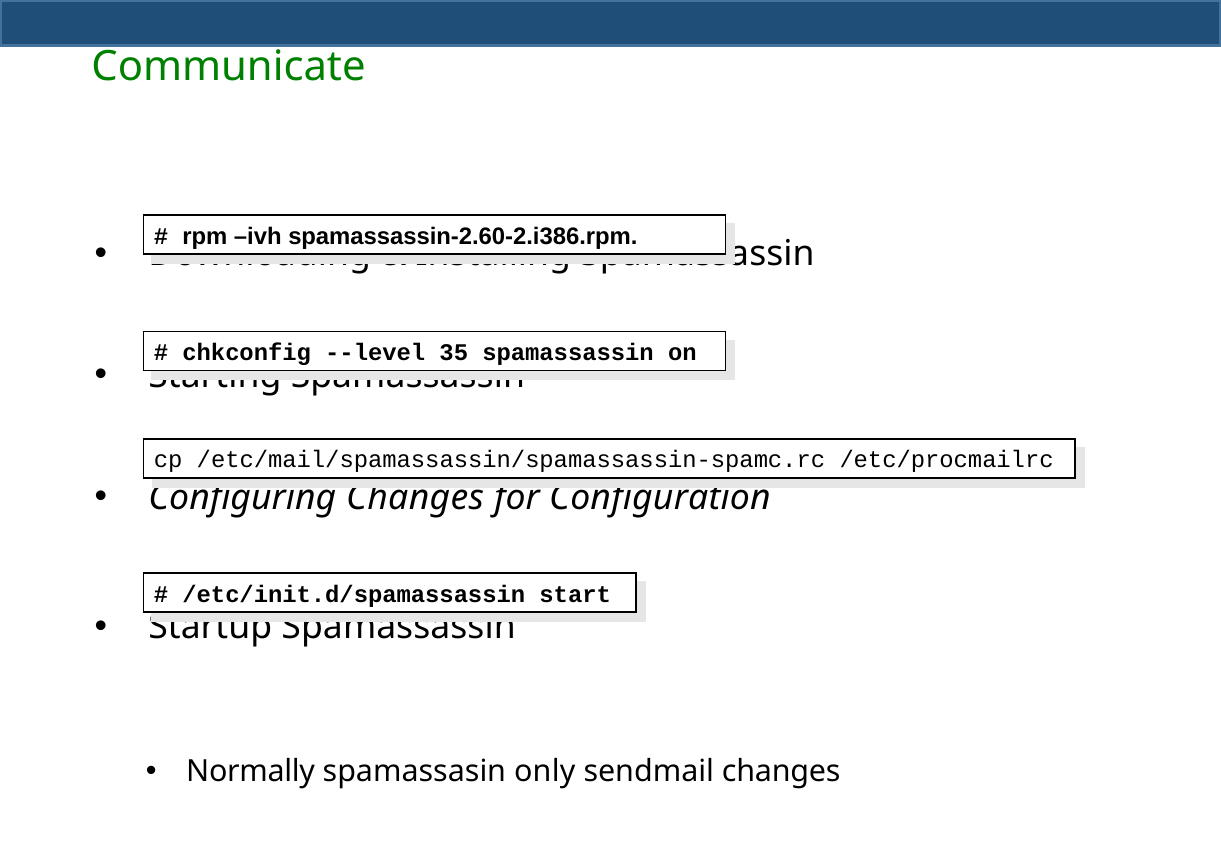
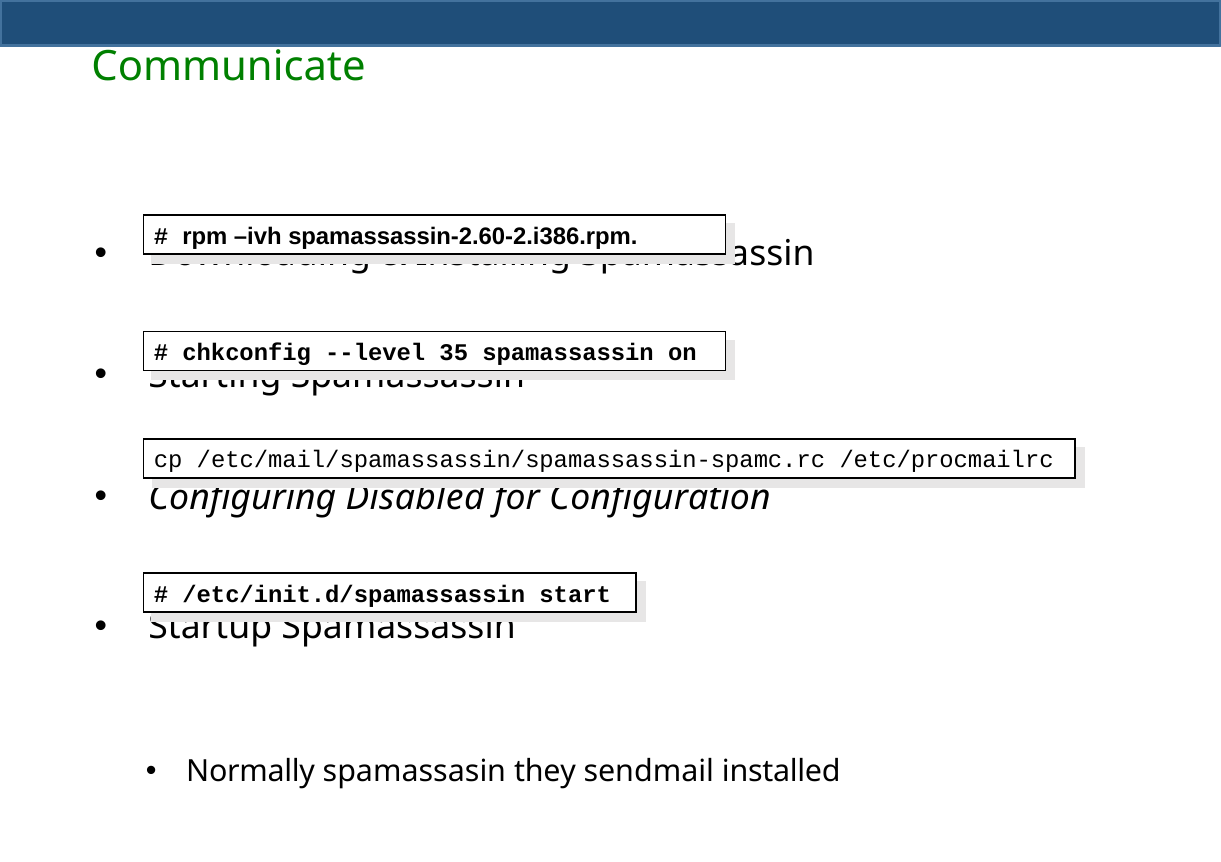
Configuring Changes: Changes -> Disabled
only: only -> they
sendmail changes: changes -> installed
